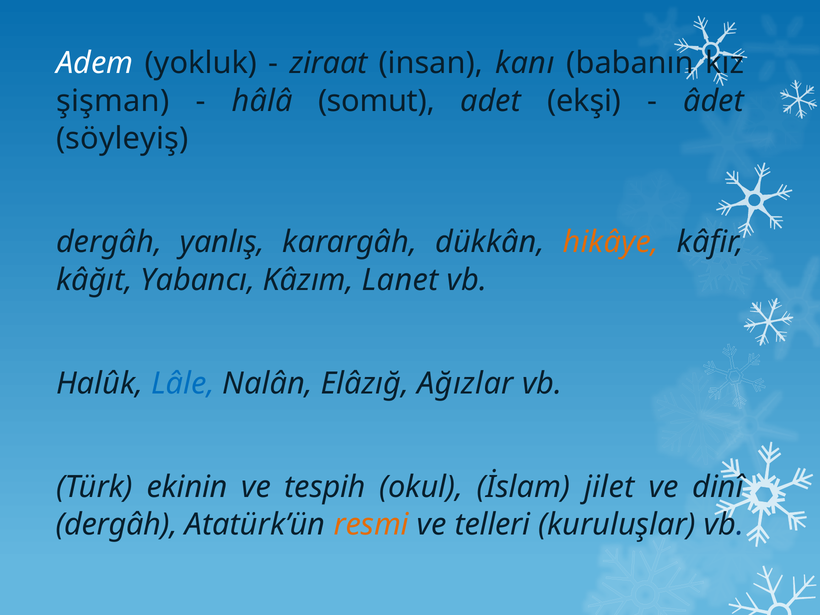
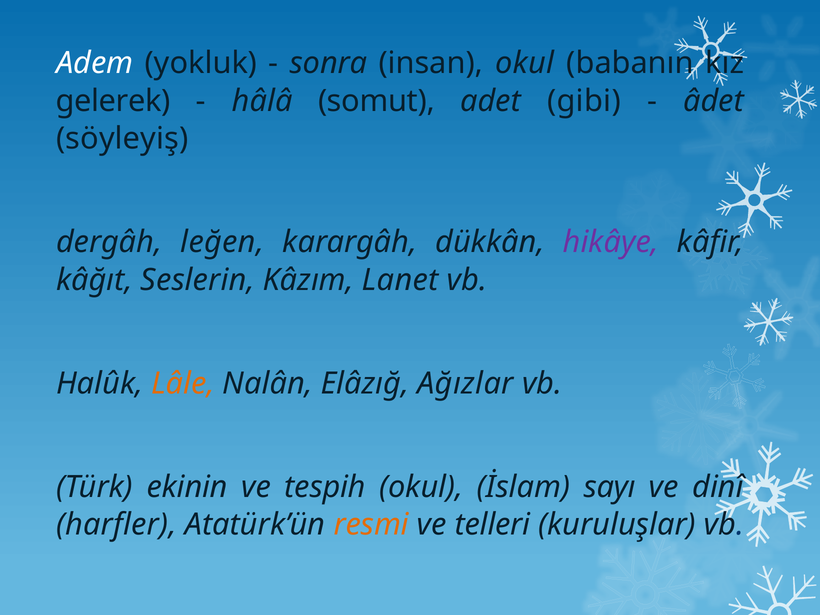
ziraat: ziraat -> sonra
insan kanı: kanı -> okul
şişman: şişman -> gelerek
ekşi: ekşi -> gibi
yanlış: yanlış -> leğen
hikâye colour: orange -> purple
Yabancı: Yabancı -> Seslerin
Lâle colour: blue -> orange
jilet: jilet -> sayı
dergâh at (116, 525): dergâh -> harfler
